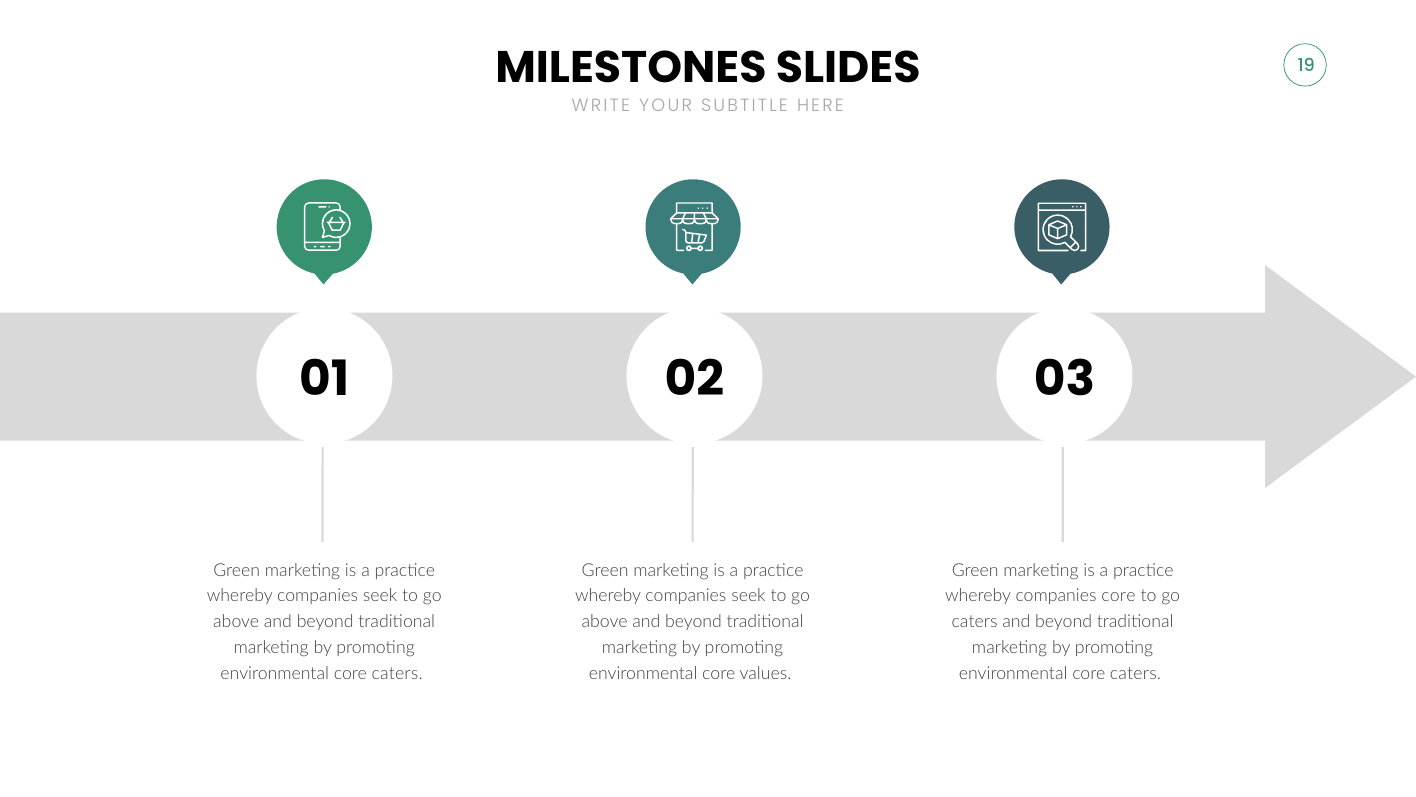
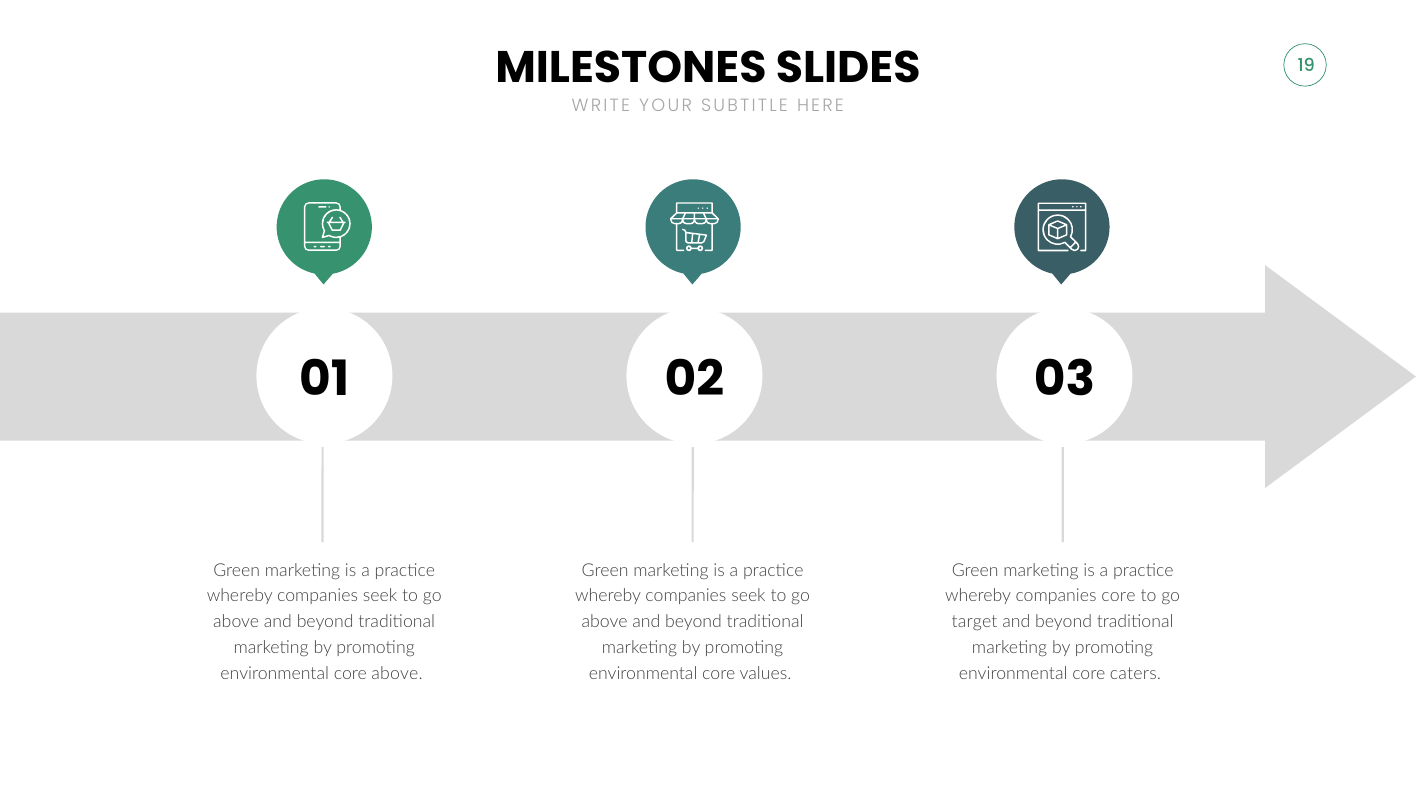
caters at (975, 622): caters -> target
caters at (397, 673): caters -> above
